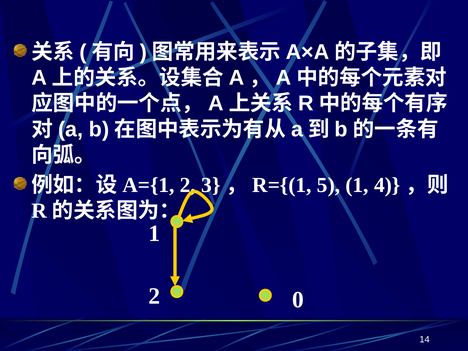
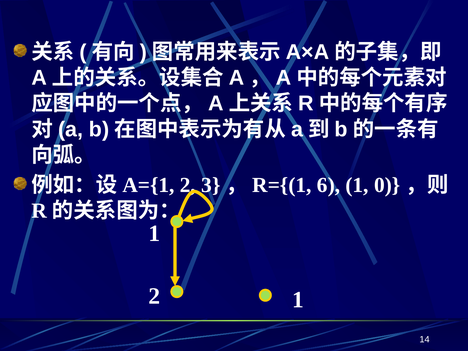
5: 5 -> 6
4: 4 -> 0
2 0: 0 -> 1
